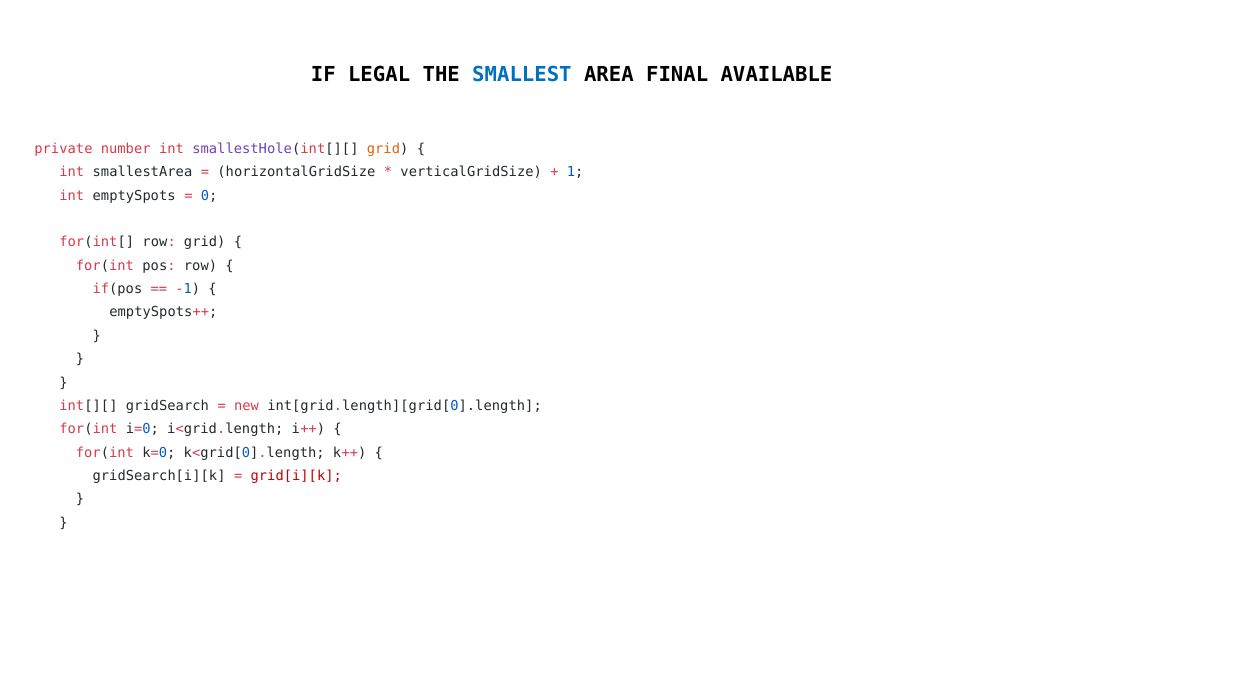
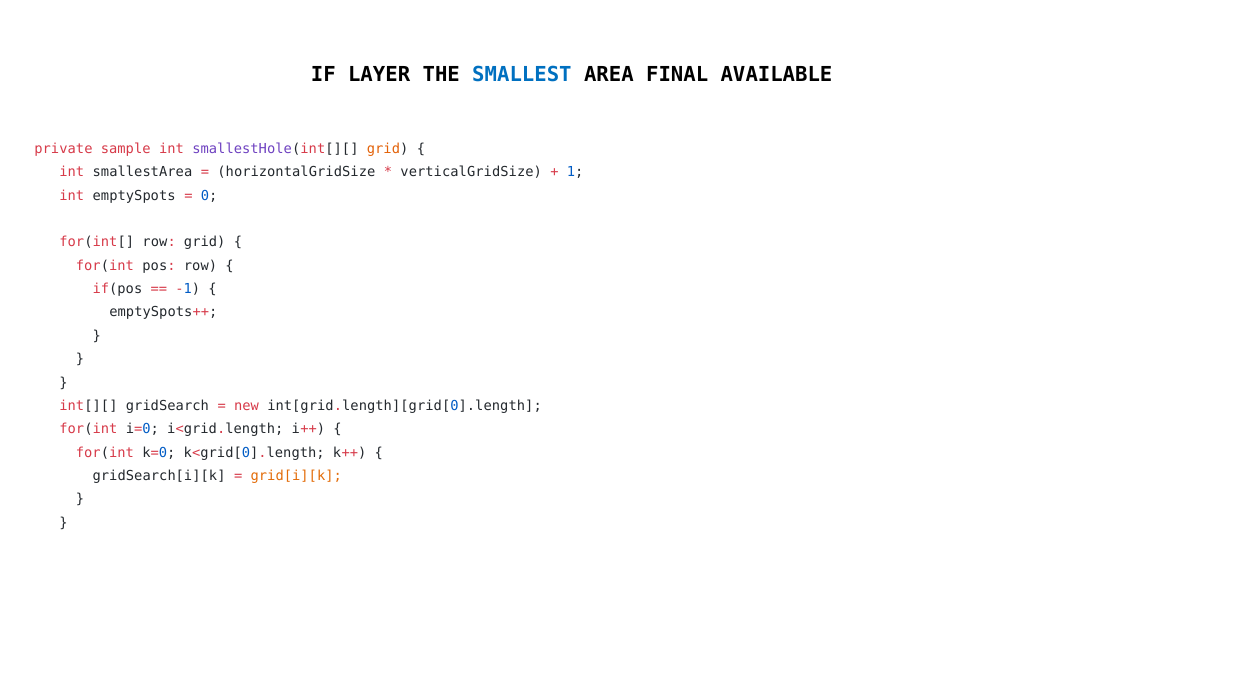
LEGAL: LEGAL -> LAYER
number: number -> sample
grid[i][k colour: red -> orange
